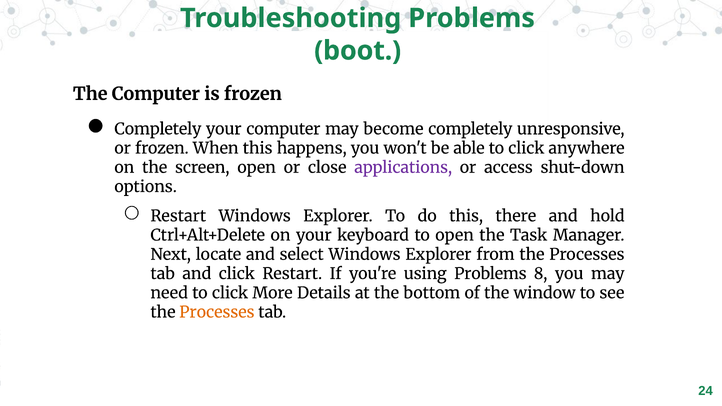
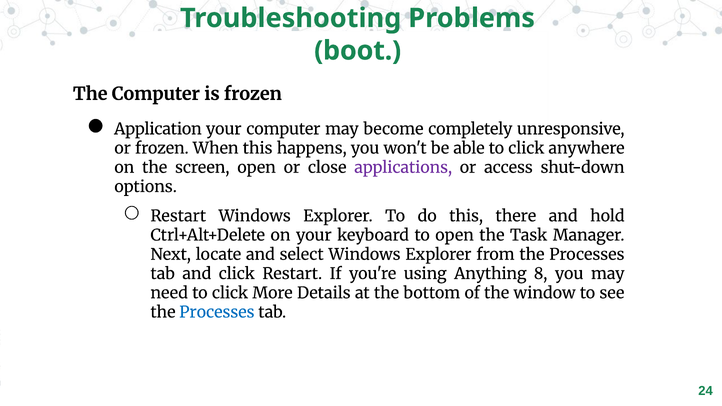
Completely at (158, 129): Completely -> Application
using Problems: Problems -> Anything
Processes at (217, 312) colour: orange -> blue
